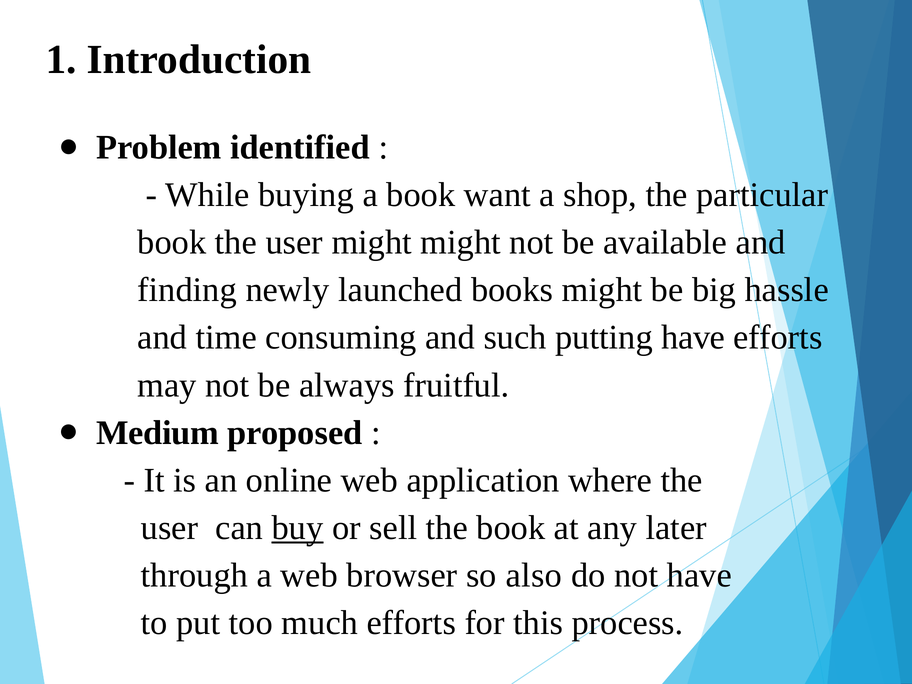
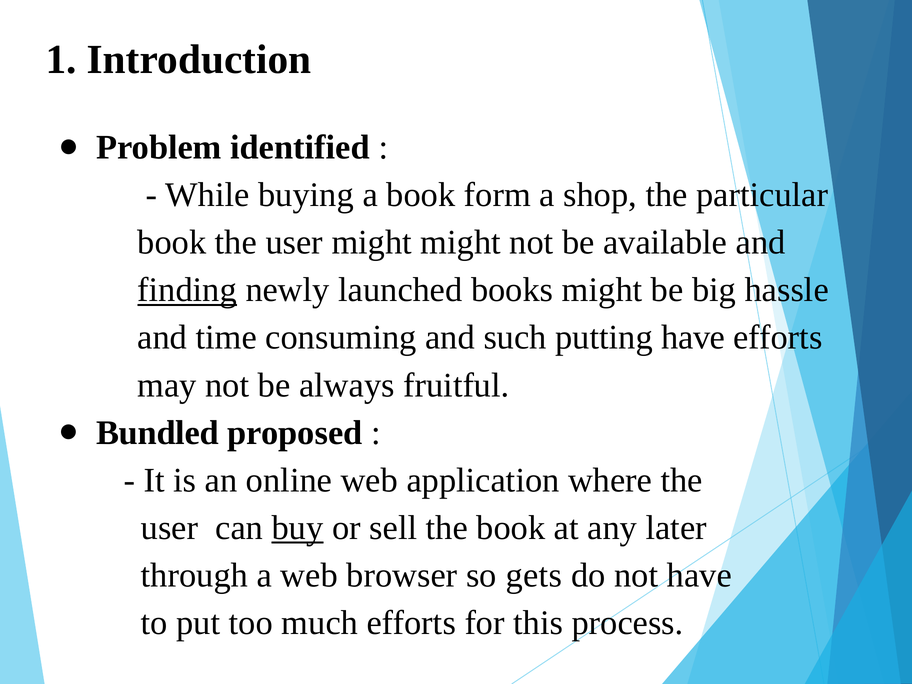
want: want -> form
finding underline: none -> present
Medium: Medium -> Bundled
also: also -> gets
